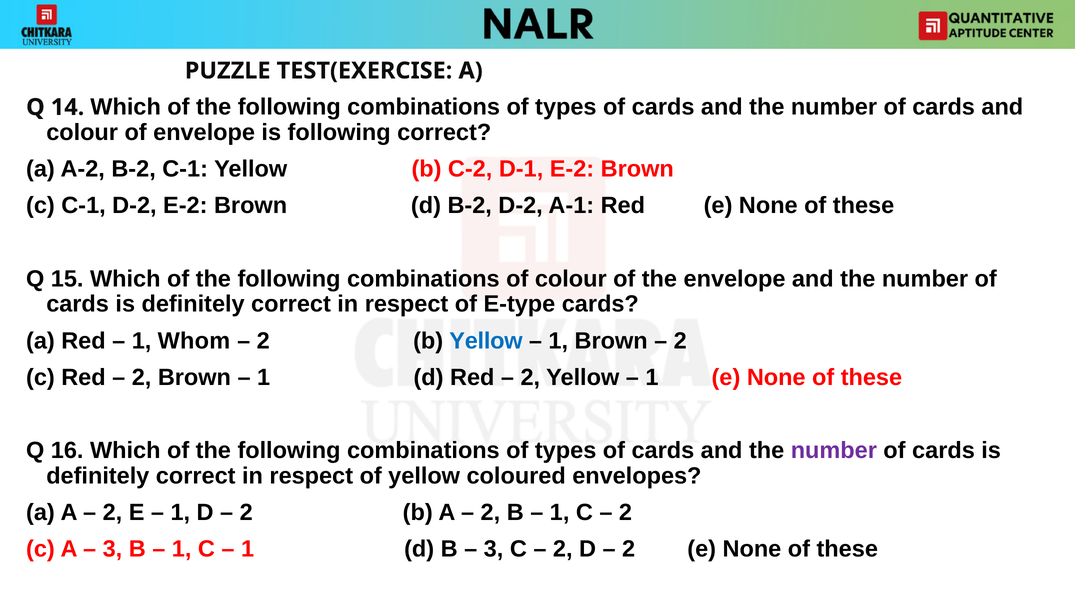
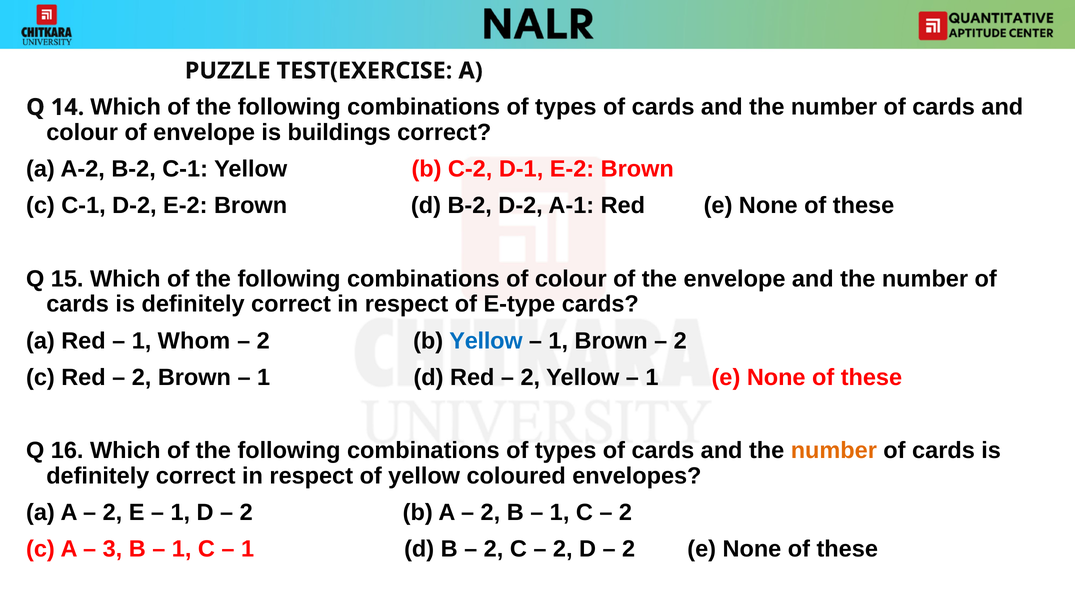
is following: following -> buildings
number at (834, 451) colour: purple -> orange
3 at (494, 550): 3 -> 2
